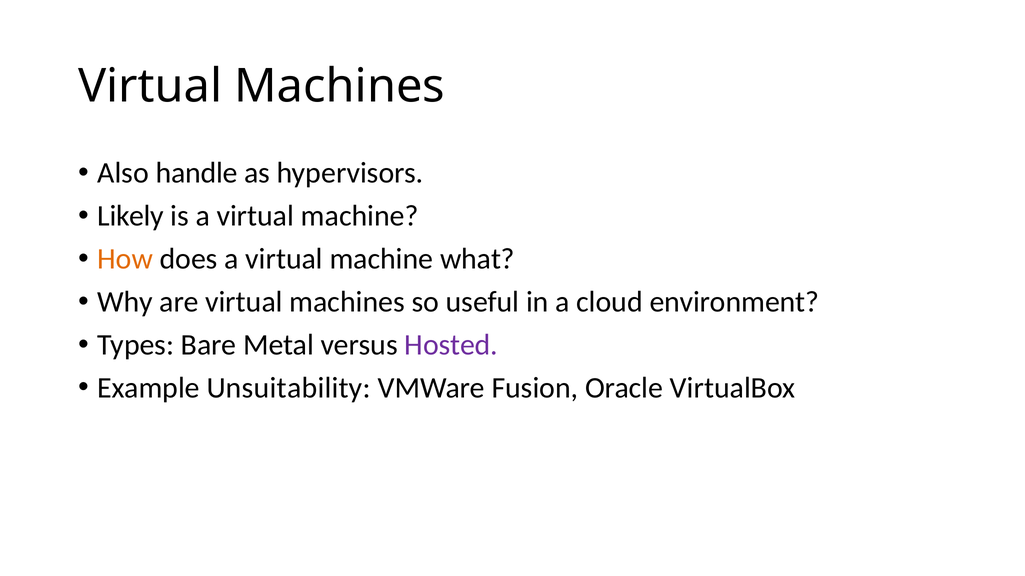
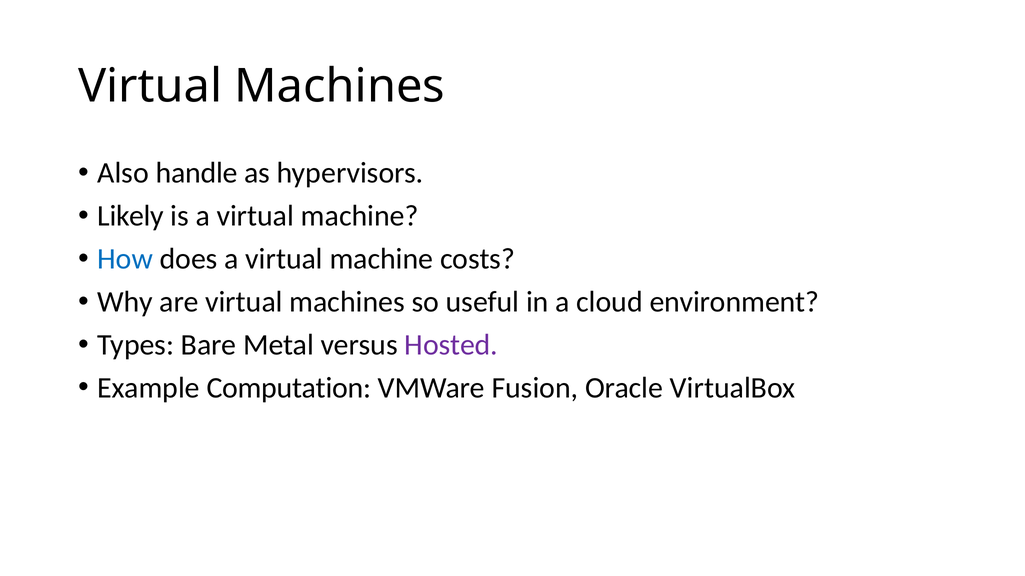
How colour: orange -> blue
what: what -> costs
Unsuitability: Unsuitability -> Computation
